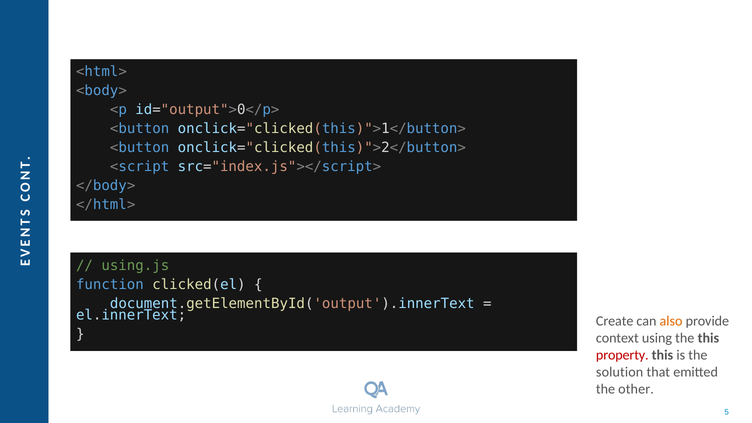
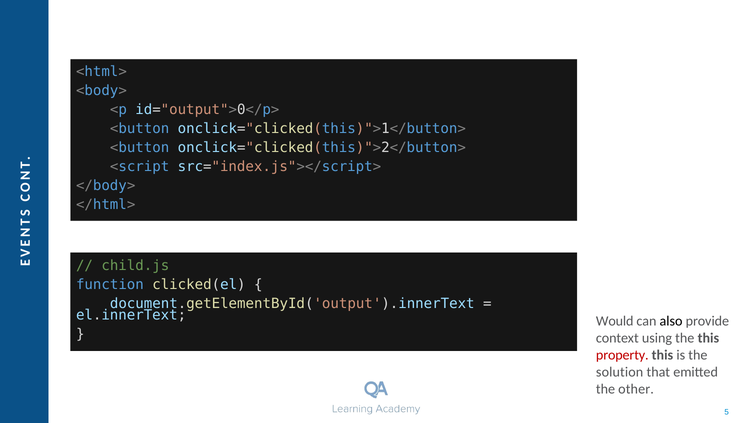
using.js: using.js -> child.js
Create: Create -> Would
also colour: orange -> black
